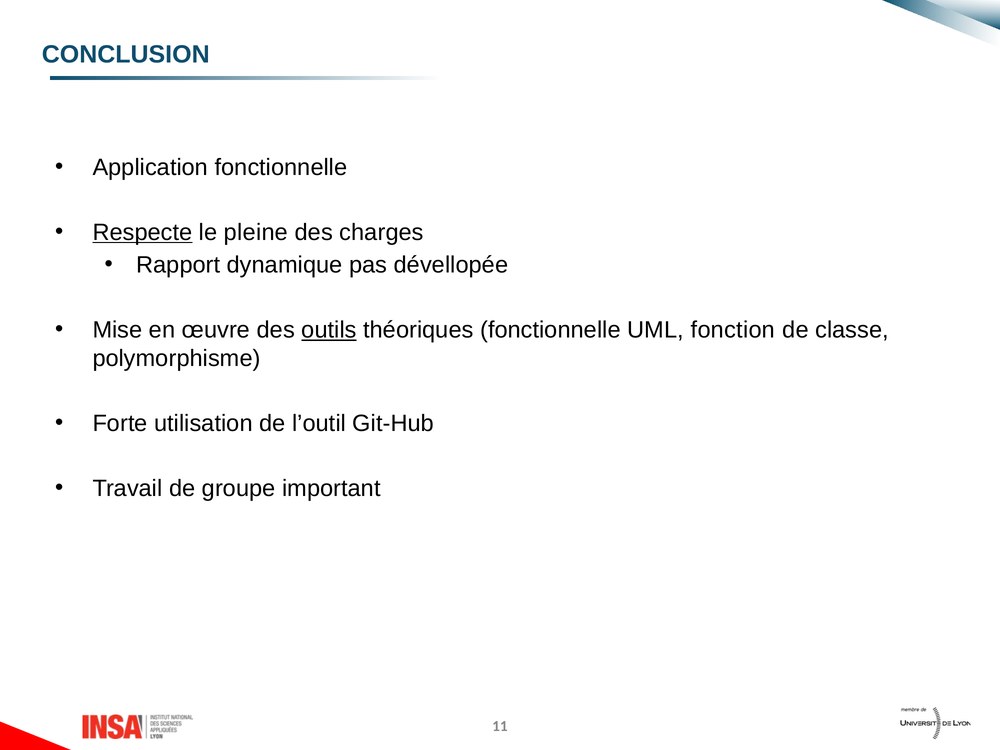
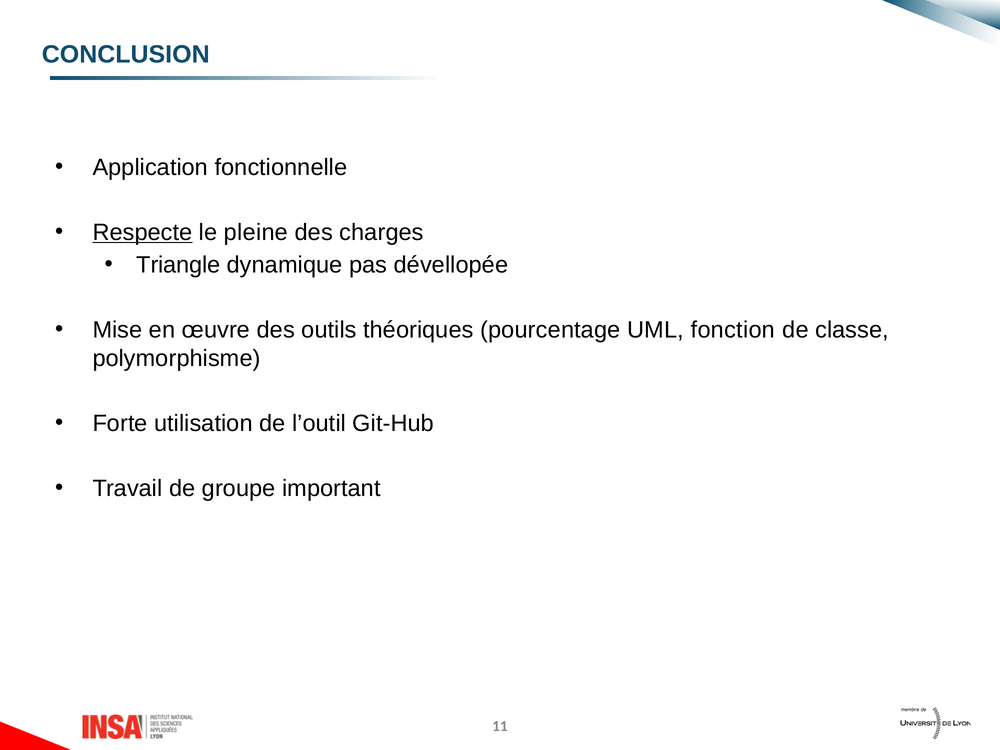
Rapport: Rapport -> Triangle
outils underline: present -> none
théoriques fonctionnelle: fonctionnelle -> pourcentage
